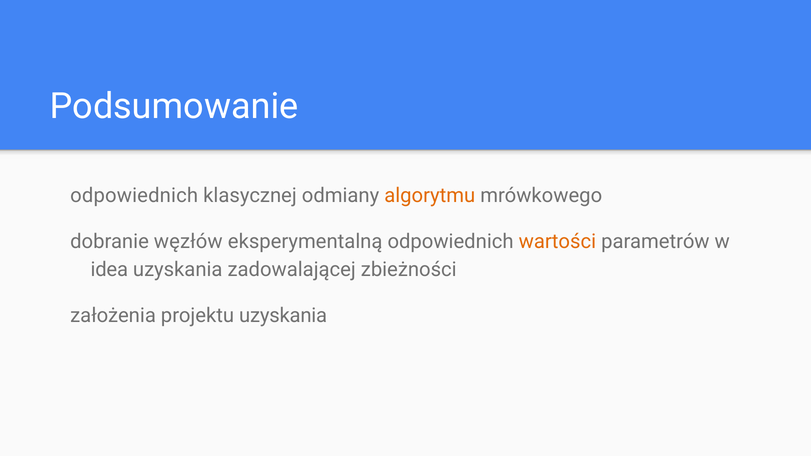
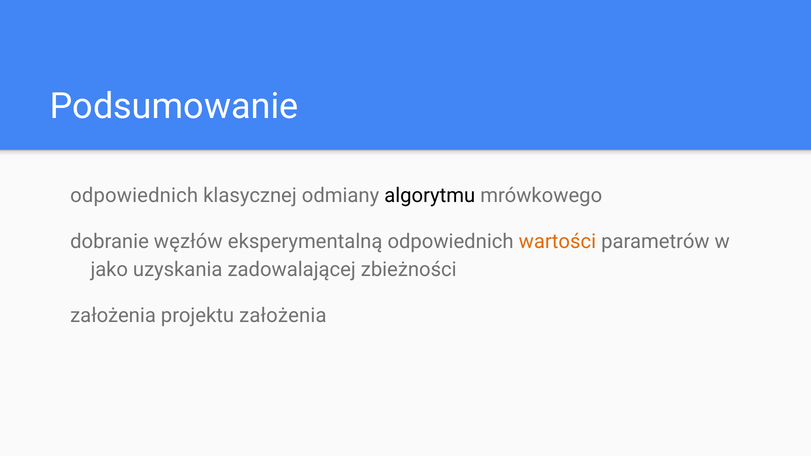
algorytmu colour: orange -> black
idea: idea -> jako
projektu uzyskania: uzyskania -> założenia
